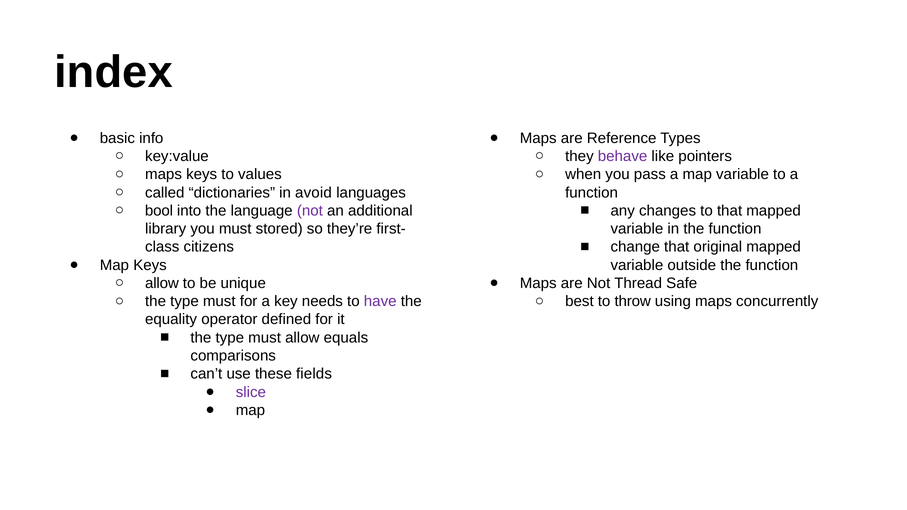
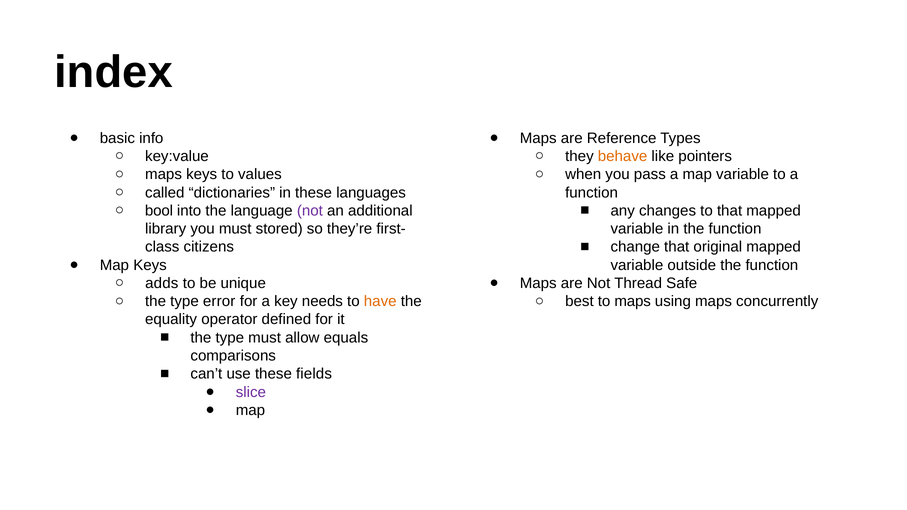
behave colour: purple -> orange
in avoid: avoid -> these
allow at (162, 283): allow -> adds
must at (219, 302): must -> error
have colour: purple -> orange
to throw: throw -> maps
